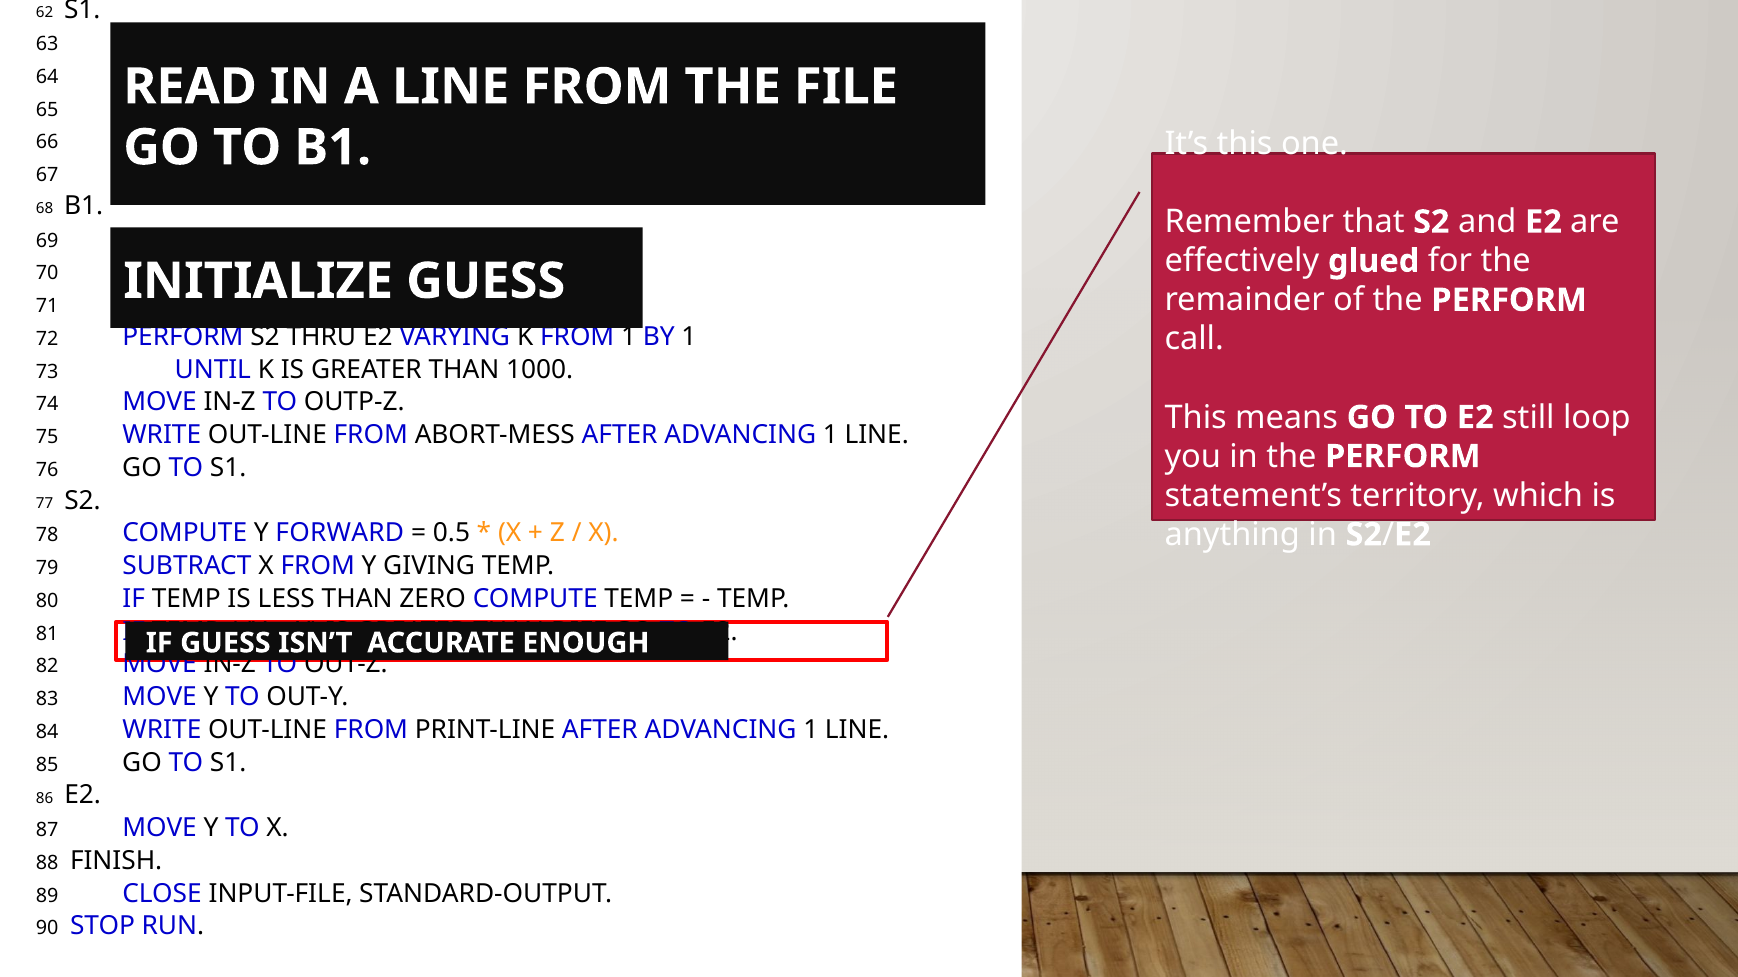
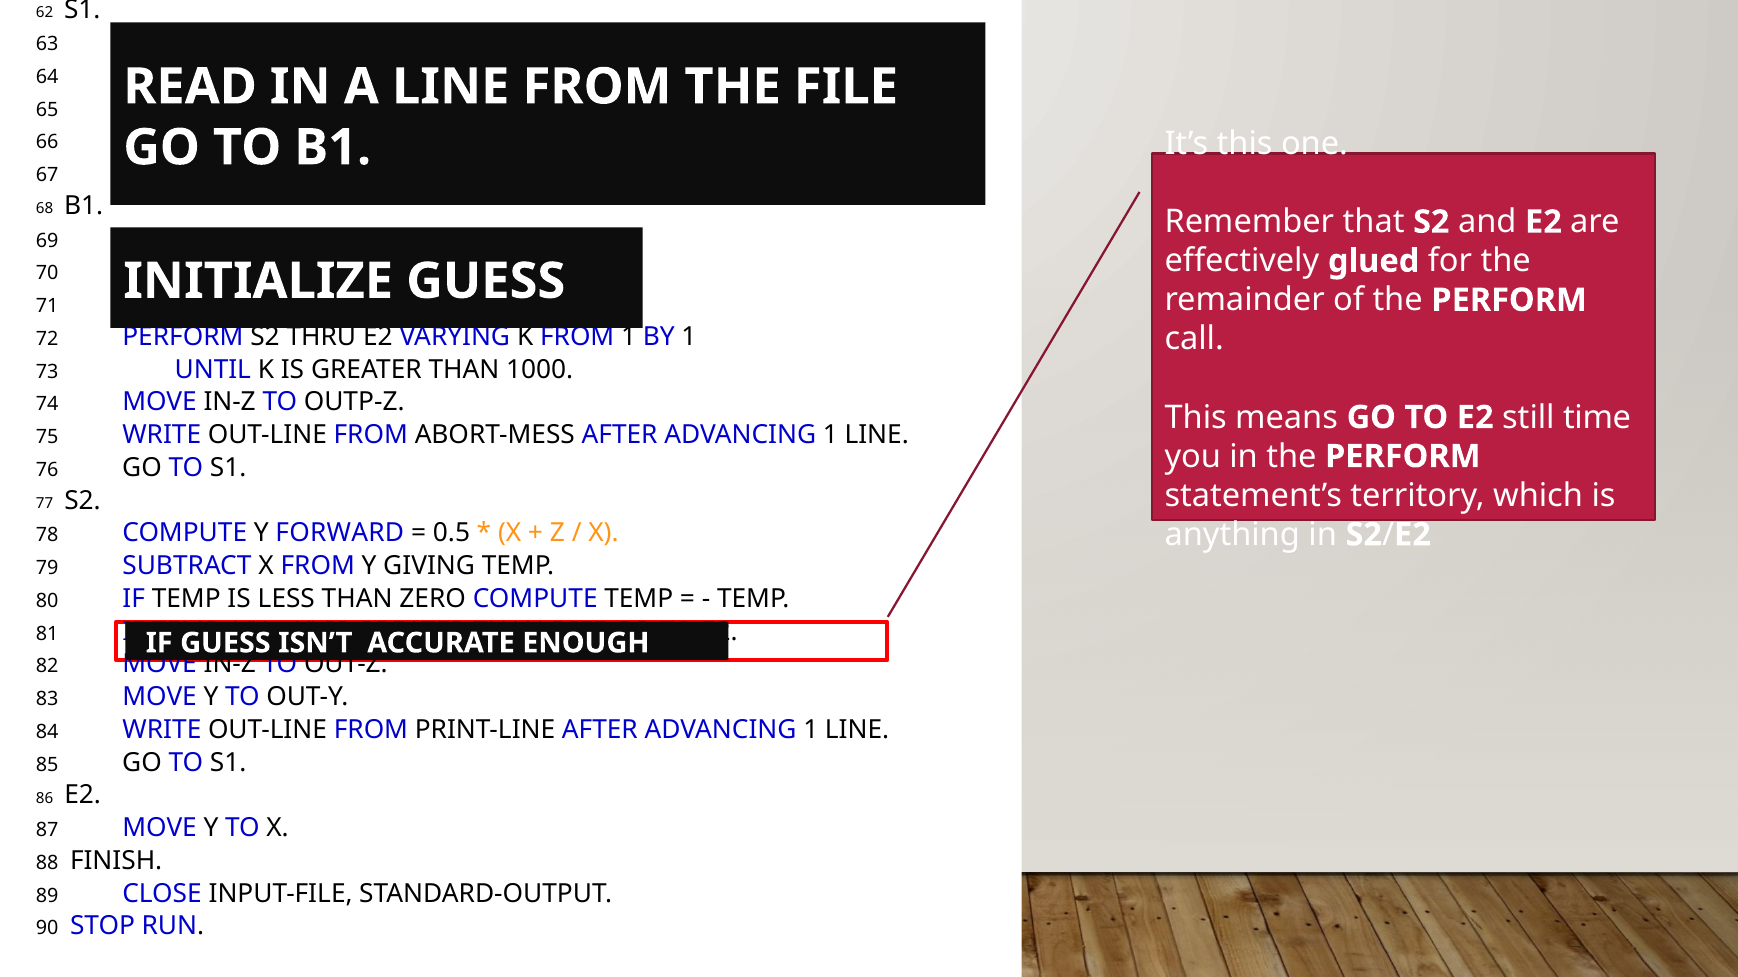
loop: loop -> time
